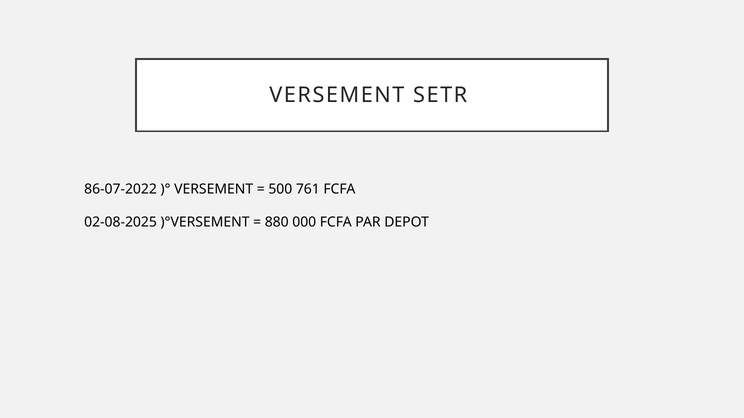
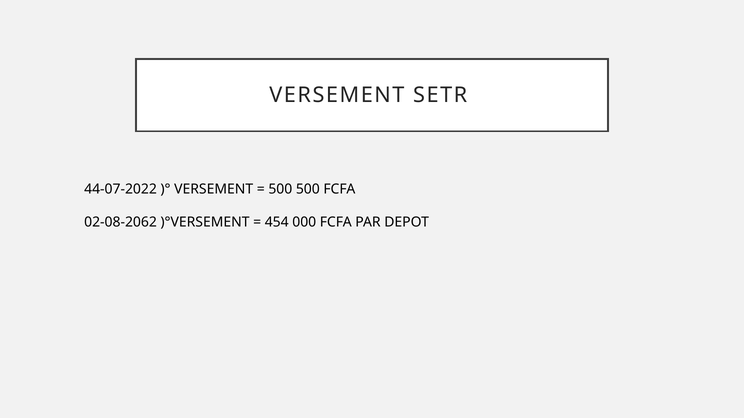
86-07-2022: 86-07-2022 -> 44-07-2022
500 761: 761 -> 500
02-08-2025: 02-08-2025 -> 02-08-2062
880: 880 -> 454
